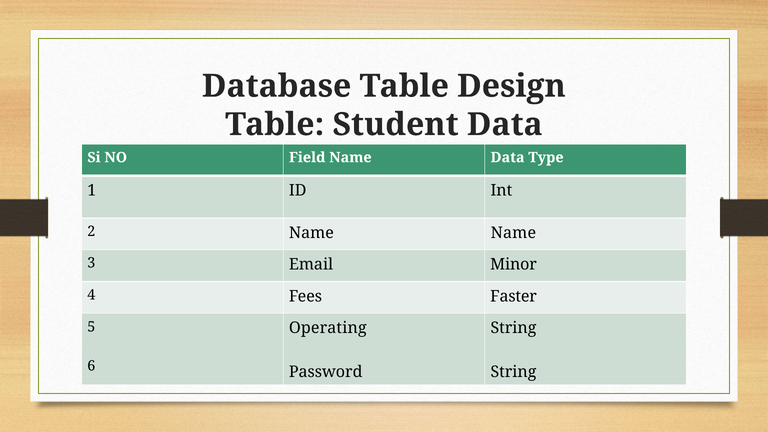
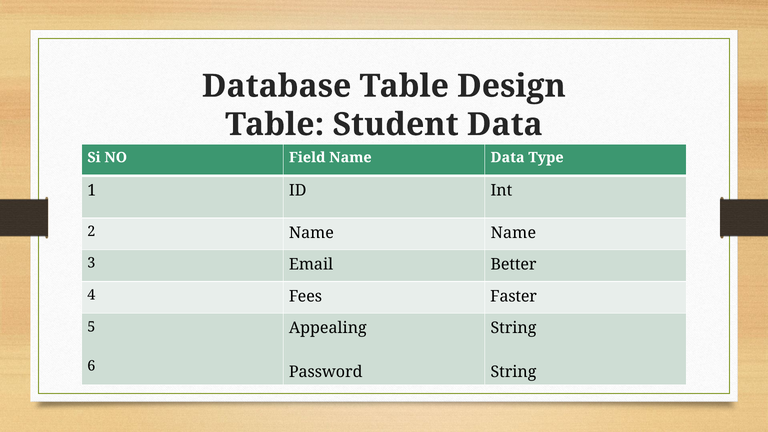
Minor: Minor -> Better
Operating: Operating -> Appealing
